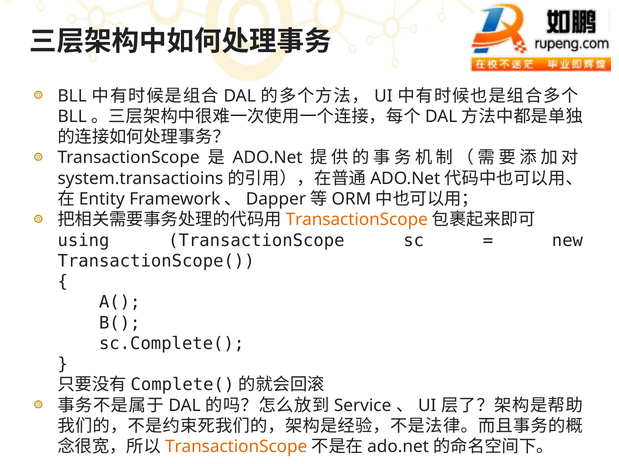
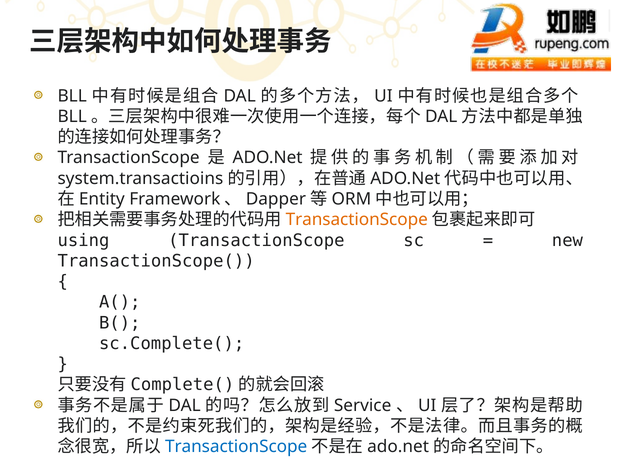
TransactionScope at (236, 447) colour: orange -> blue
